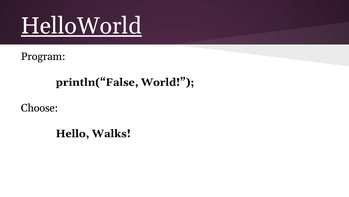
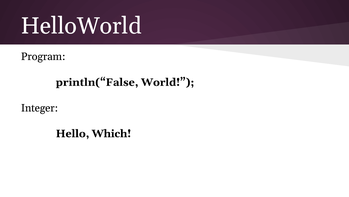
HelloWorld underline: present -> none
Choose: Choose -> Integer
Walks: Walks -> Which
